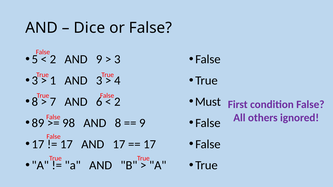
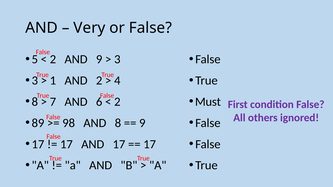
Dice: Dice -> Very
AND 3: 3 -> 2
